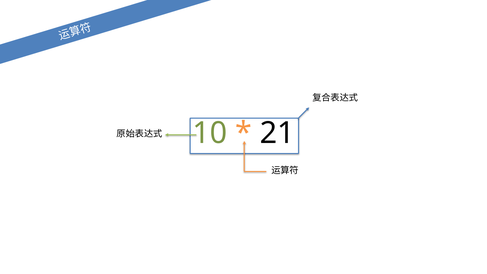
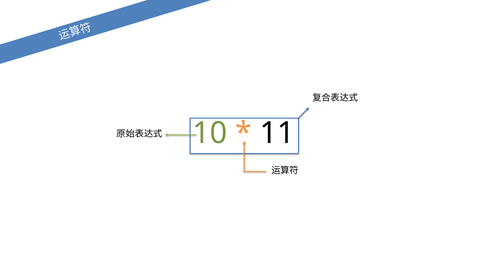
21: 21 -> 11
